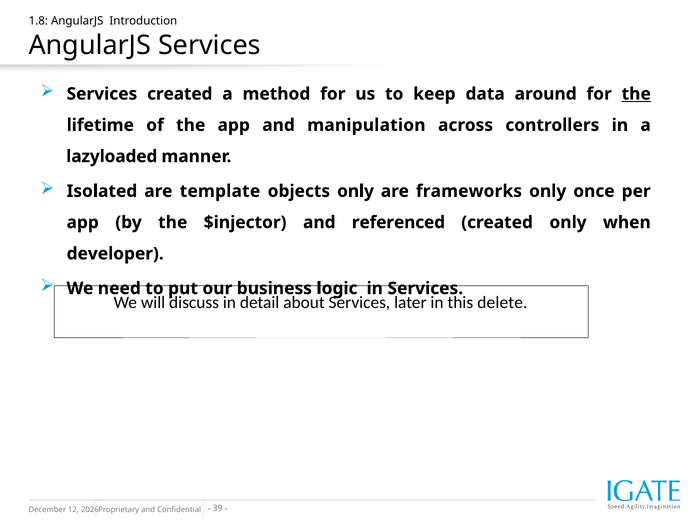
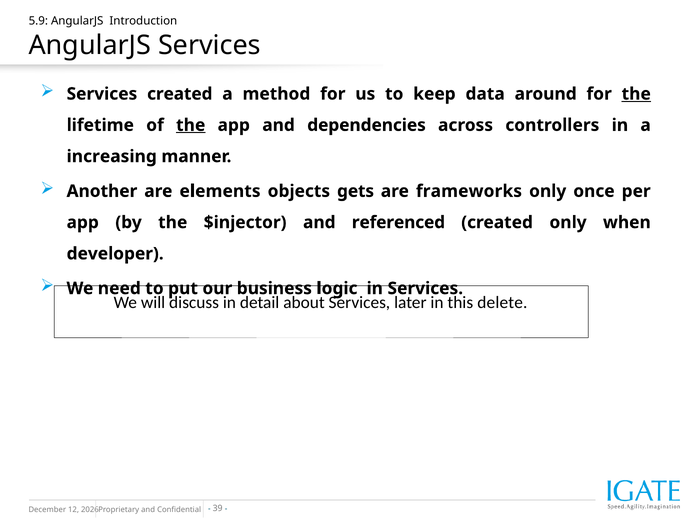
1.8: 1.8 -> 5.9
the at (191, 125) underline: none -> present
manipulation: manipulation -> dependencies
lazyloaded: lazyloaded -> increasing
Isolated: Isolated -> Another
template: template -> elements
objects only: only -> gets
